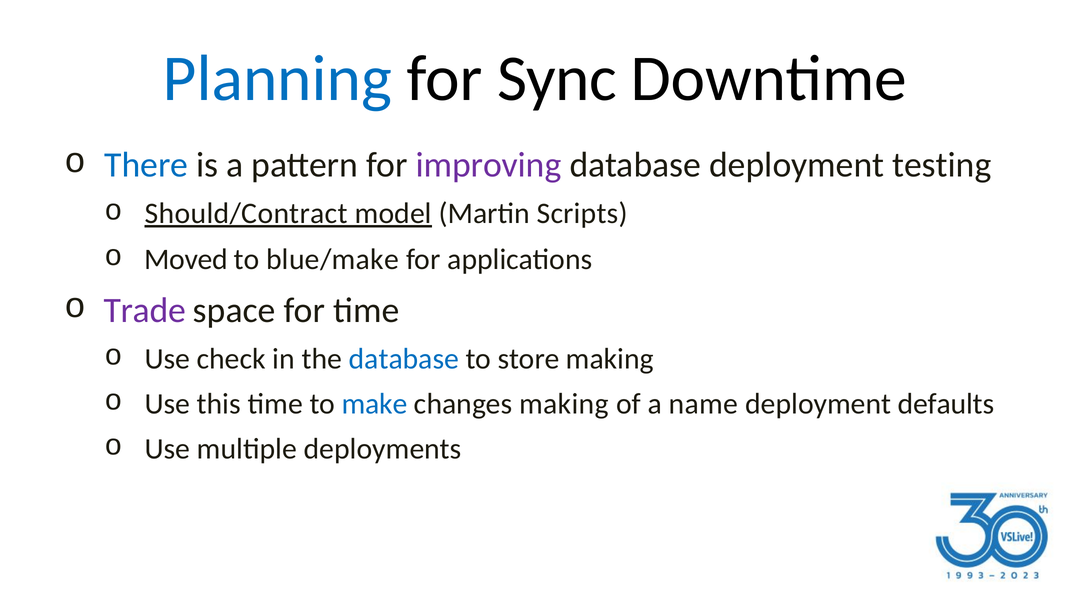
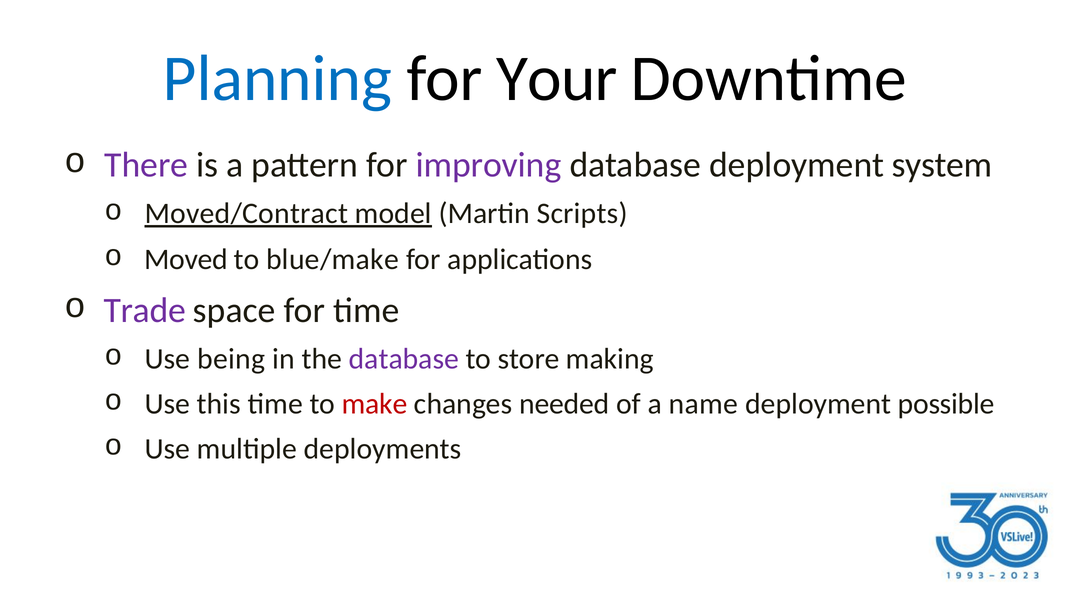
Sync: Sync -> Your
There colour: blue -> purple
testing: testing -> system
Should/Contract: Should/Contract -> Moved/Contract
check: check -> being
database at (404, 359) colour: blue -> purple
make colour: blue -> red
changes making: making -> needed
defaults: defaults -> possible
